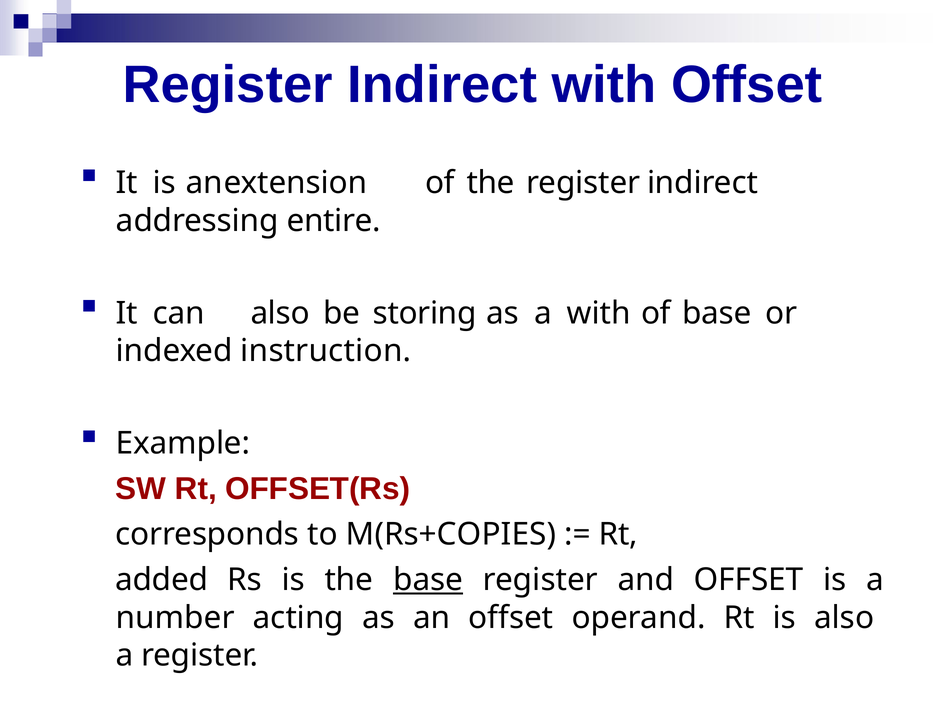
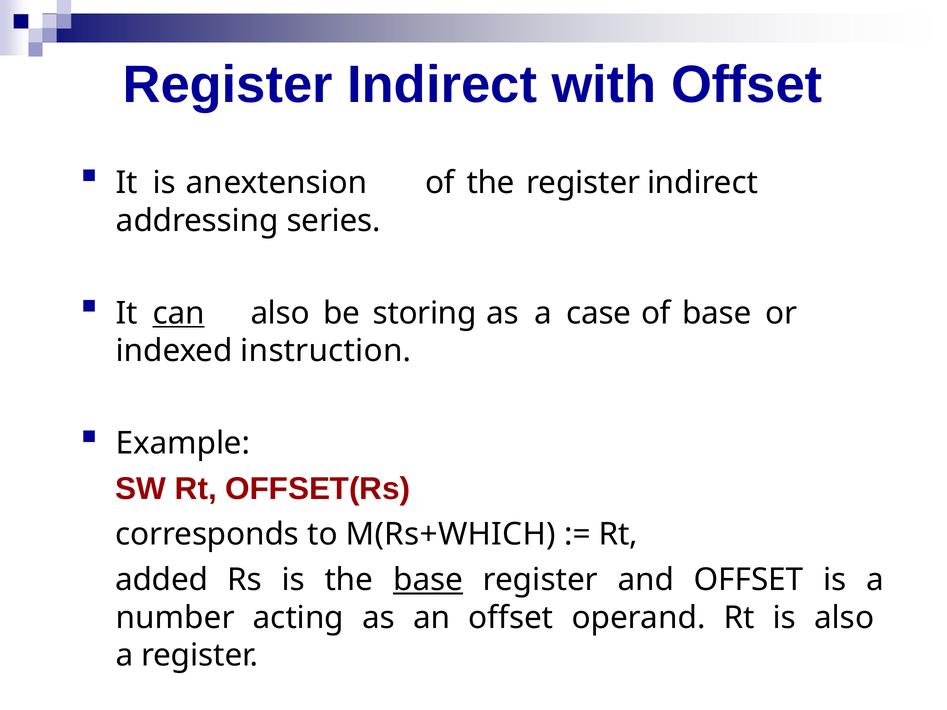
entire: entire -> series
can underline: none -> present
a with: with -> case
M(Rs+COPIES: M(Rs+COPIES -> M(Rs+WHICH
